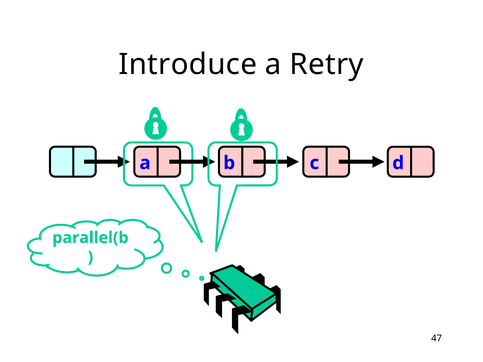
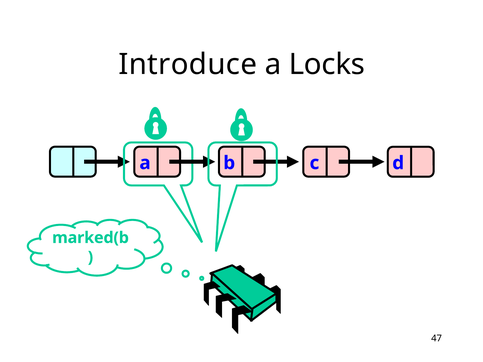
Retry: Retry -> Locks
parallel(b: parallel(b -> marked(b
